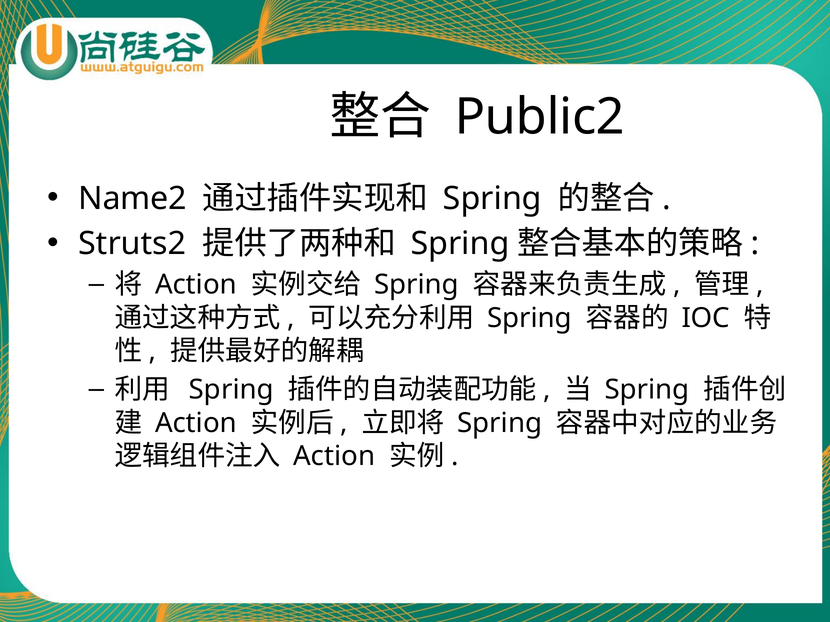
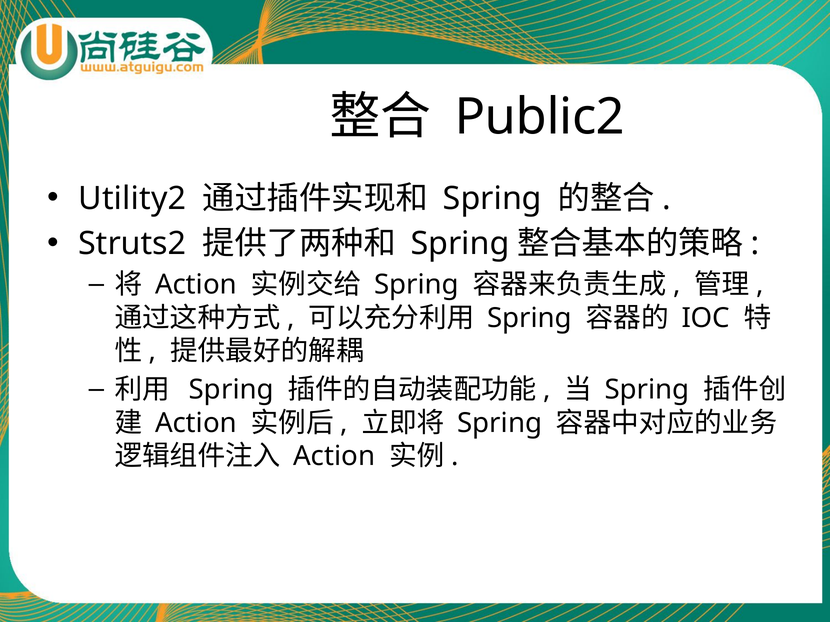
Name2: Name2 -> Utility2
